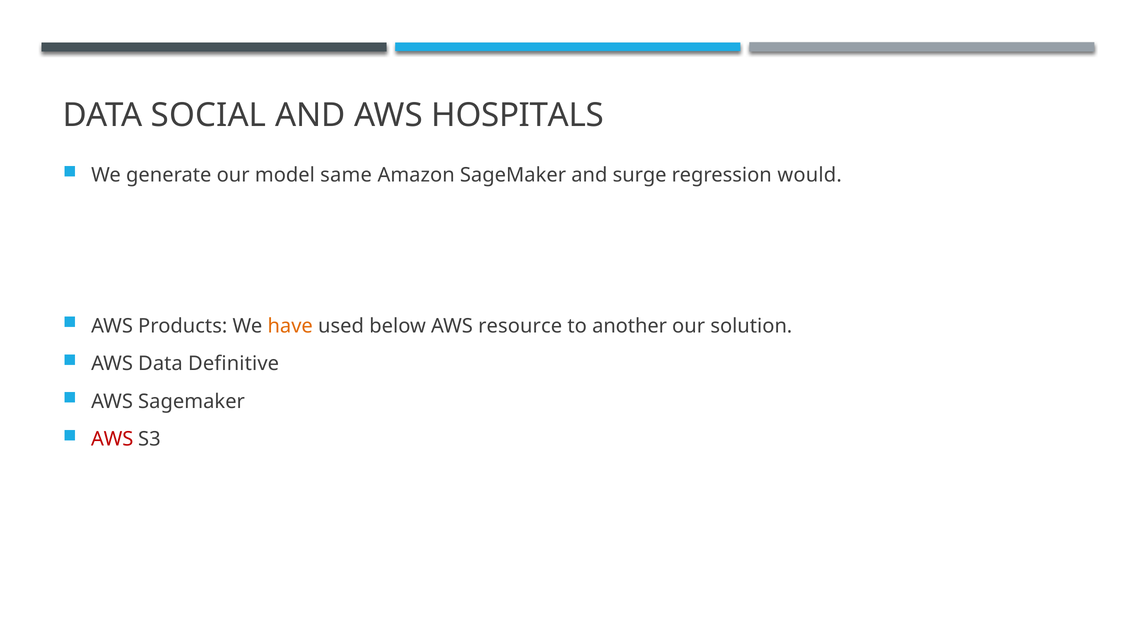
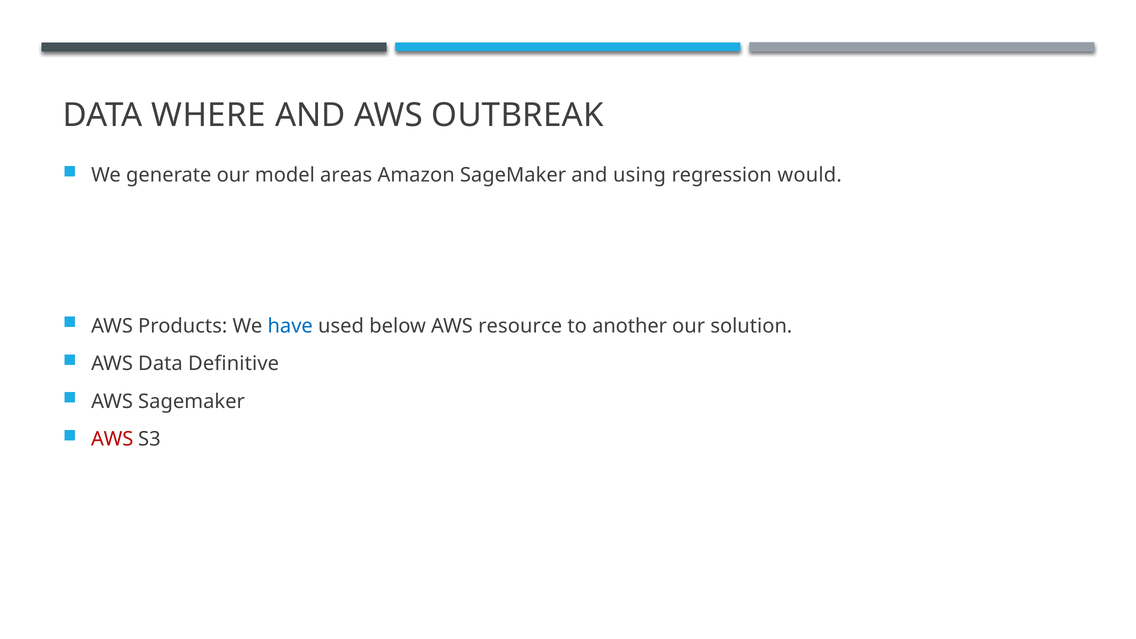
SOCIAL: SOCIAL -> WHERE
HOSPITALS: HOSPITALS -> OUTBREAK
same: same -> areas
surge: surge -> using
have colour: orange -> blue
